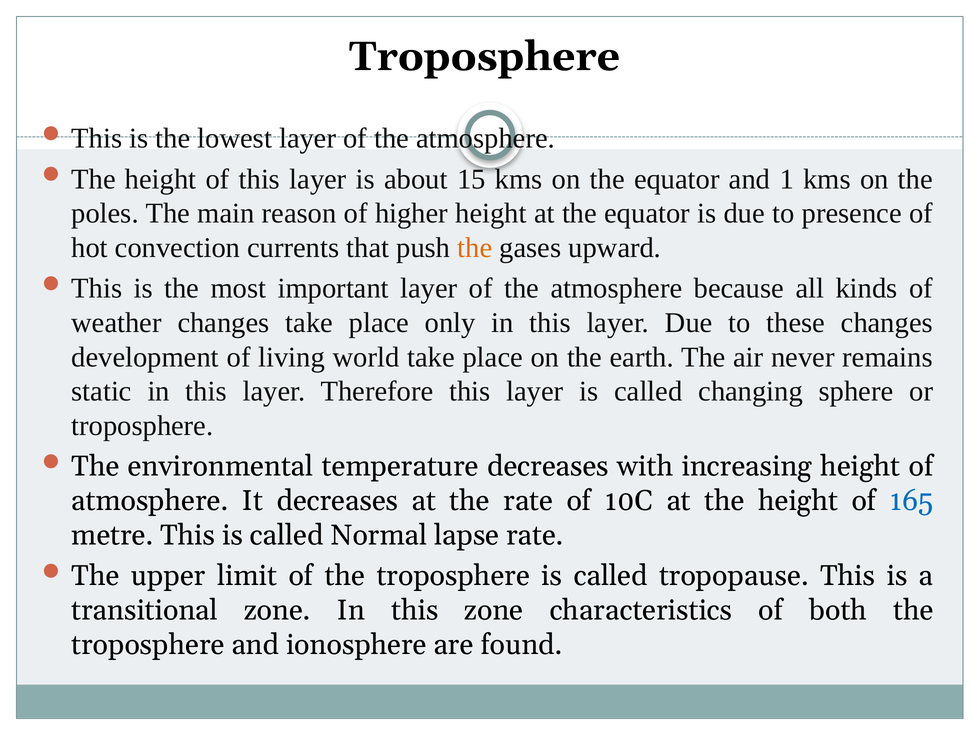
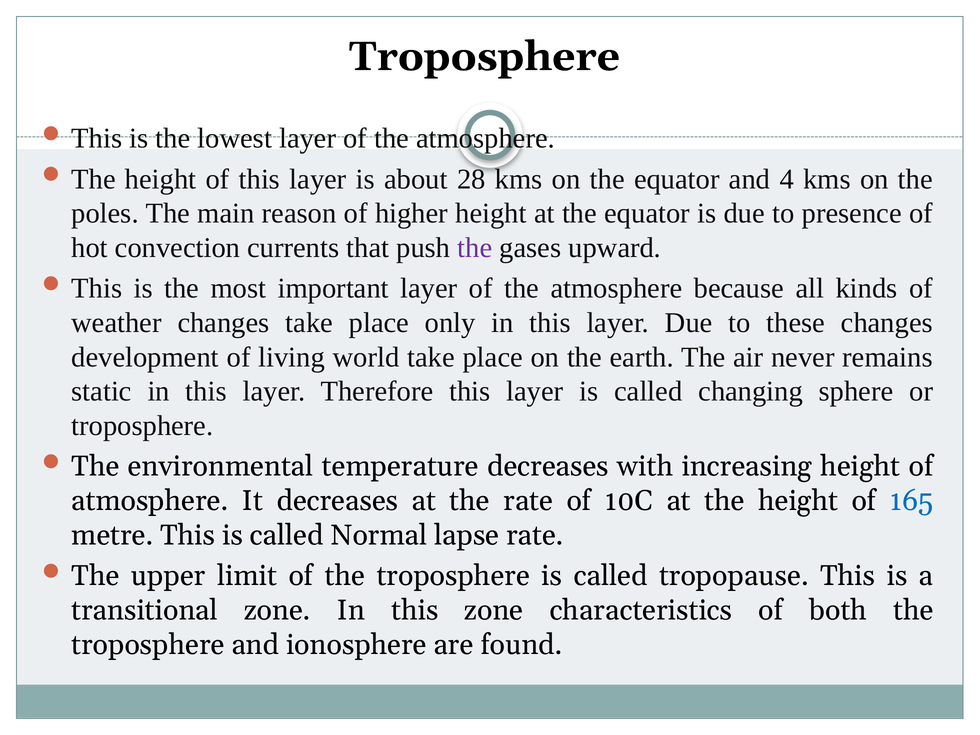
15: 15 -> 28
1: 1 -> 4
the at (475, 248) colour: orange -> purple
